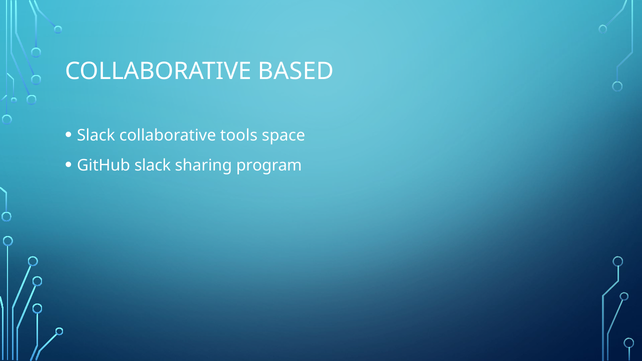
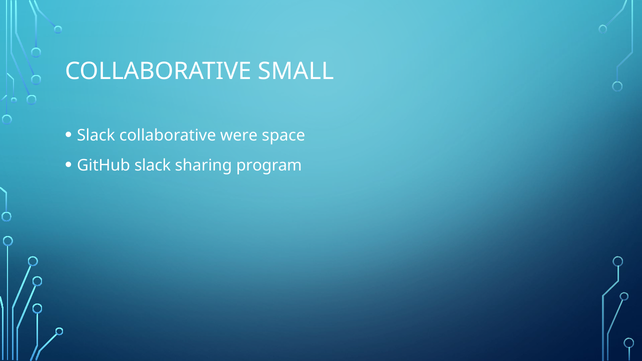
BASED: BASED -> SMALL
tools: tools -> were
